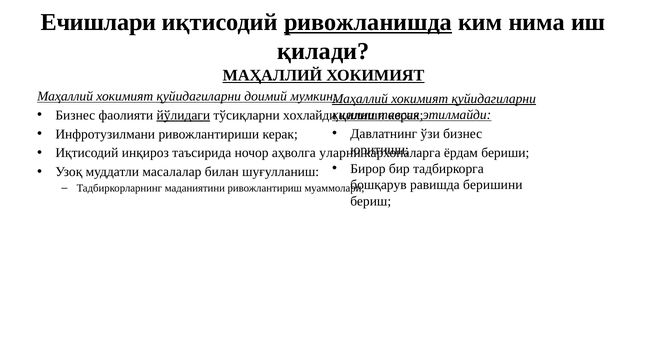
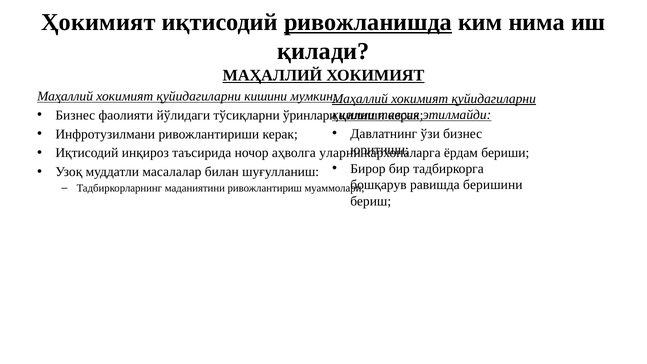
Ечишлари: Ечишлари -> Ҳокимият
доимий: доимий -> кишини
йўлидаги underline: present -> none
хохлайди: хохлайди -> ўринлари
